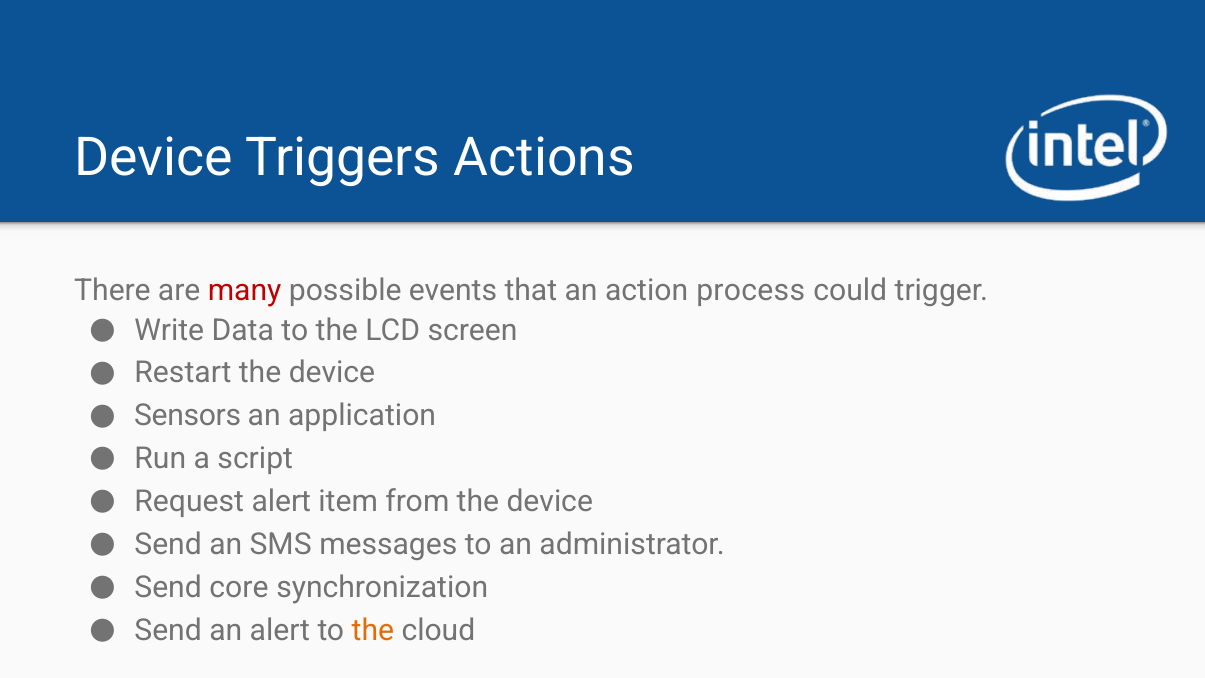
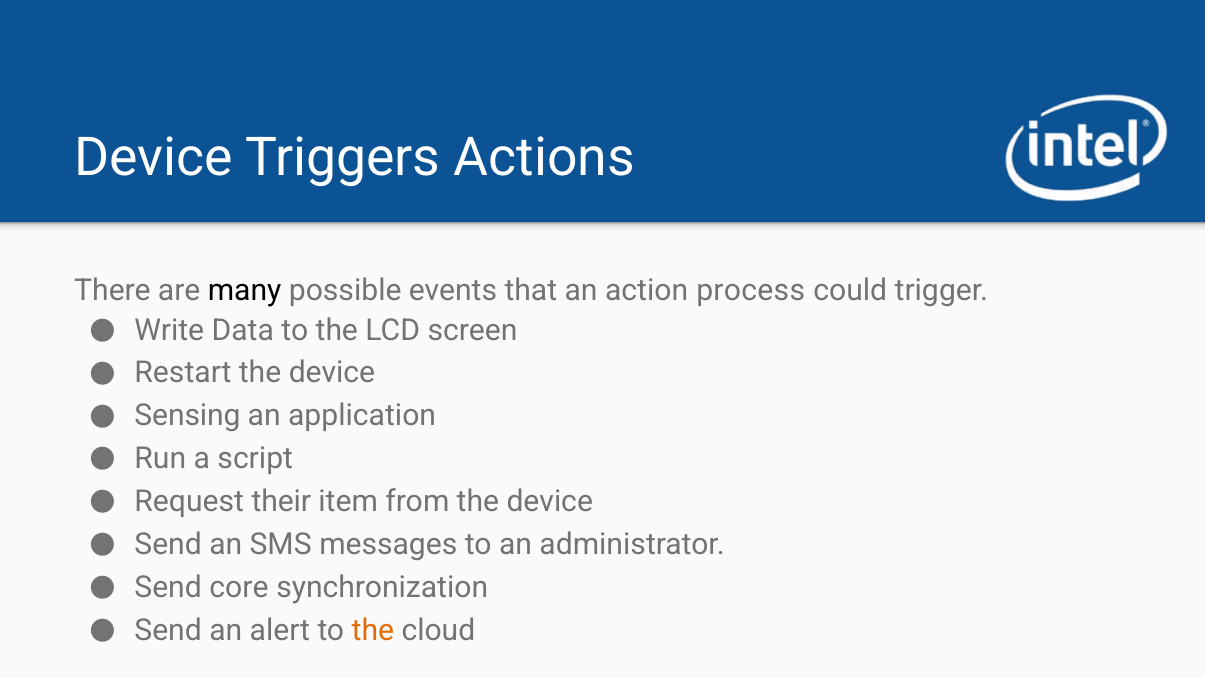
many colour: red -> black
Sensors: Sensors -> Sensing
Request alert: alert -> their
